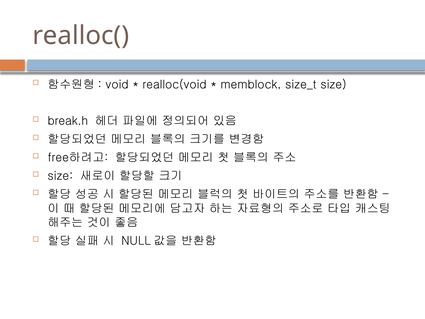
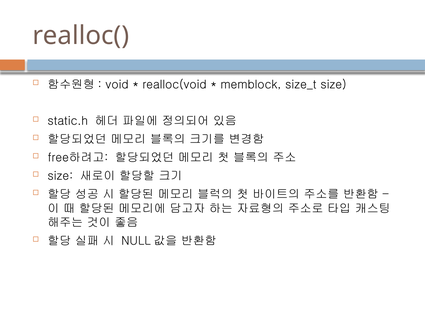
break.h: break.h -> static.h
